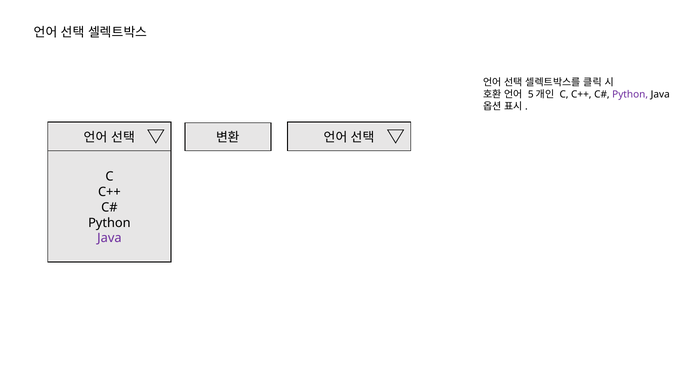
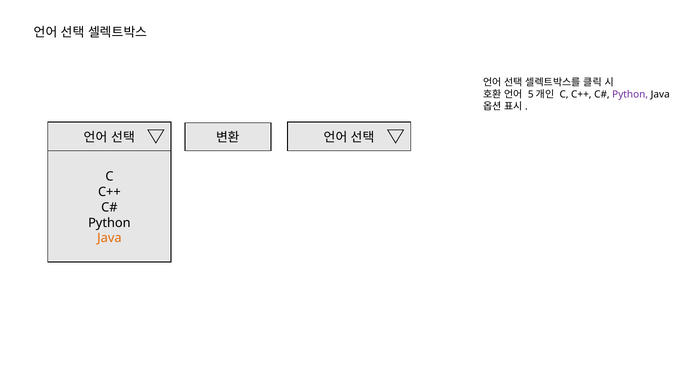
Java at (109, 238) colour: purple -> orange
